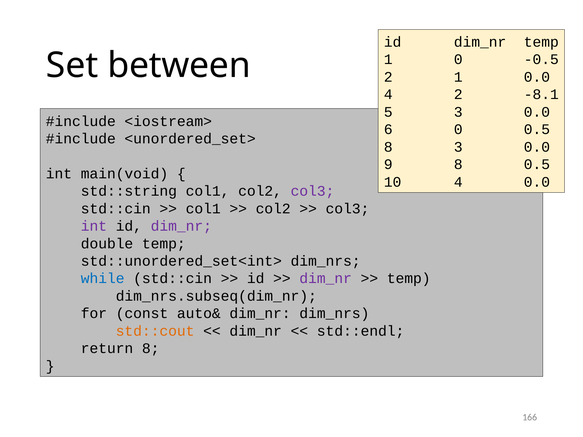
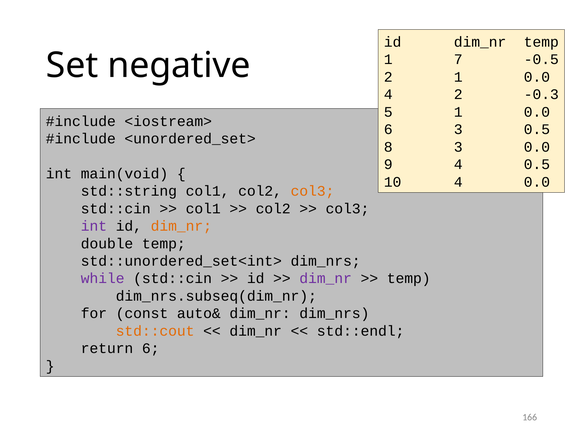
1 0: 0 -> 7
between: between -> negative
-8.1: -8.1 -> -0.3
5 3: 3 -> 1
6 0: 0 -> 3
9 8: 8 -> 4
col3 at (313, 191) colour: purple -> orange
dim_nr at (181, 226) colour: purple -> orange
while colour: blue -> purple
return 8: 8 -> 6
